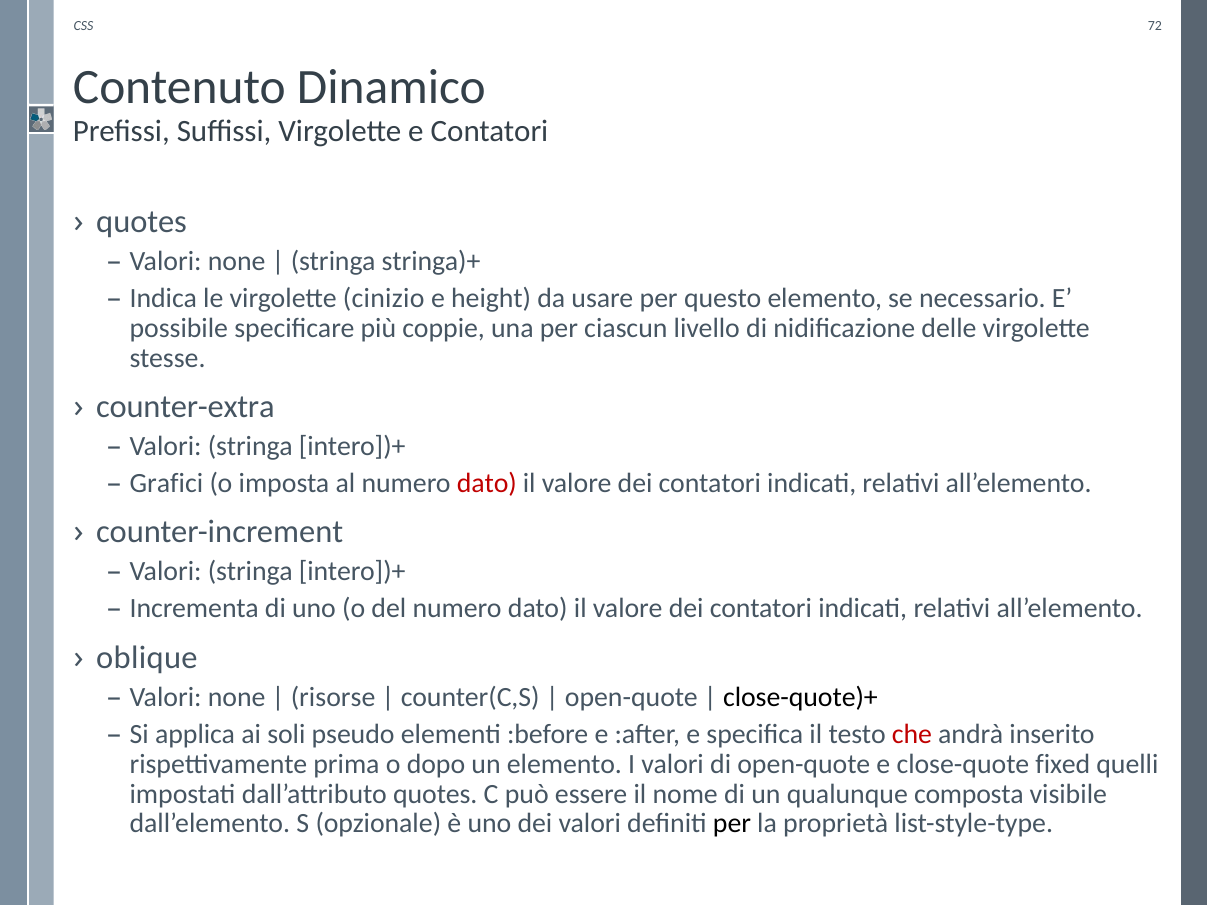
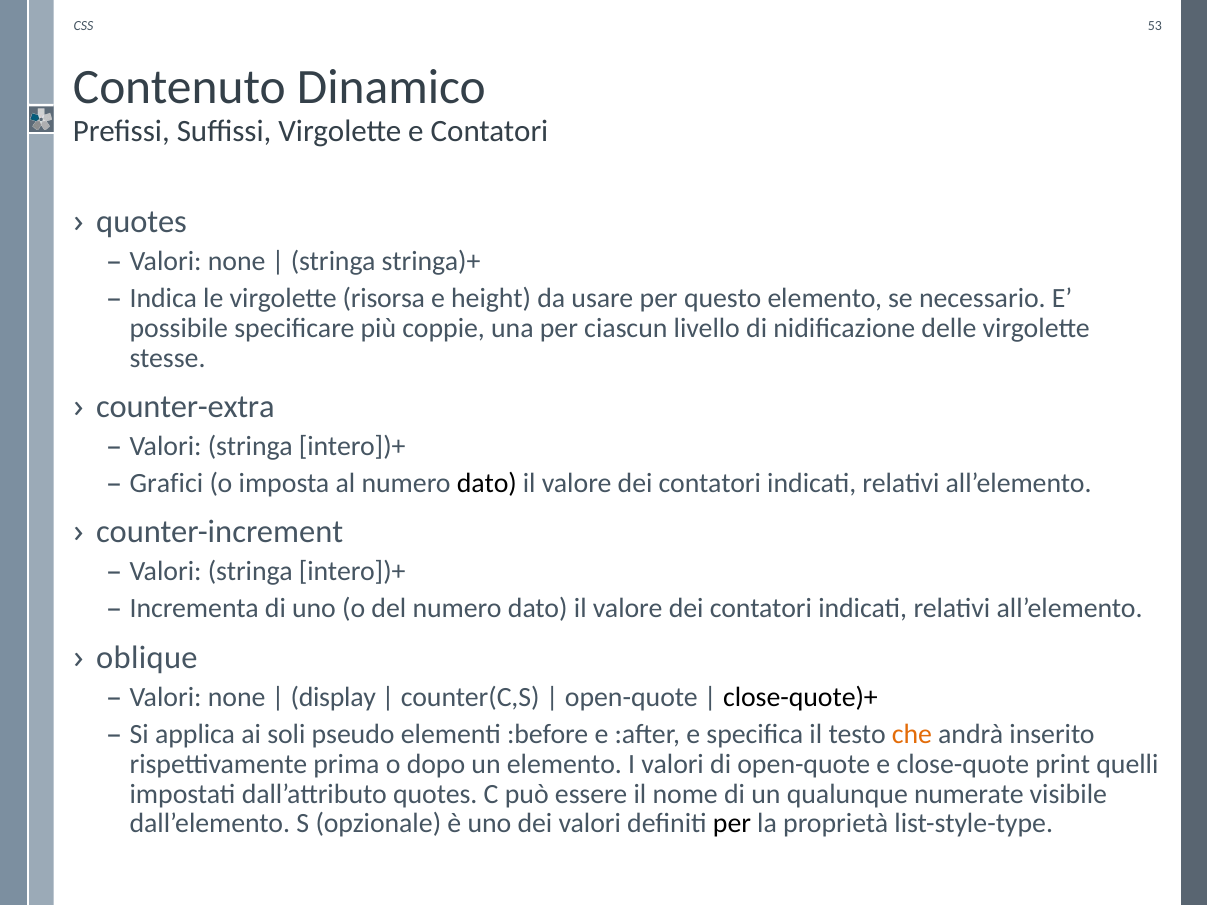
72: 72 -> 53
cinizio: cinizio -> risorsa
dato at (487, 483) colour: red -> black
risorse: risorse -> display
che colour: red -> orange
fixed: fixed -> print
composta: composta -> numerate
